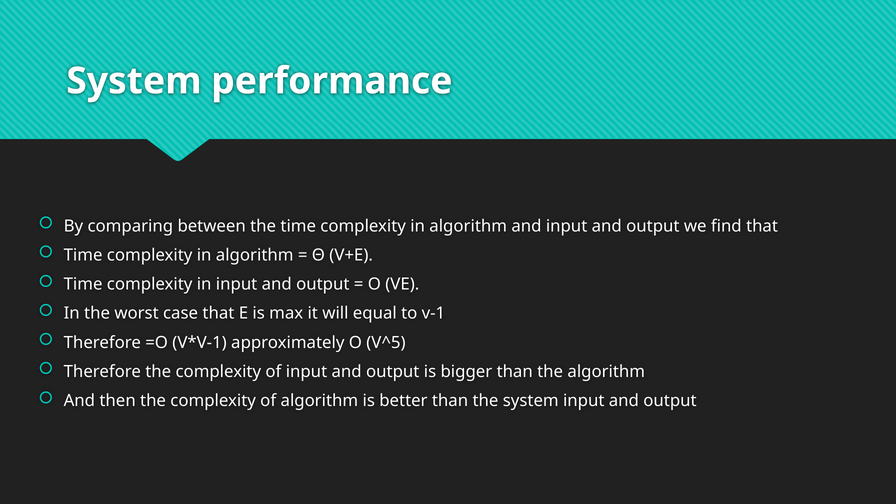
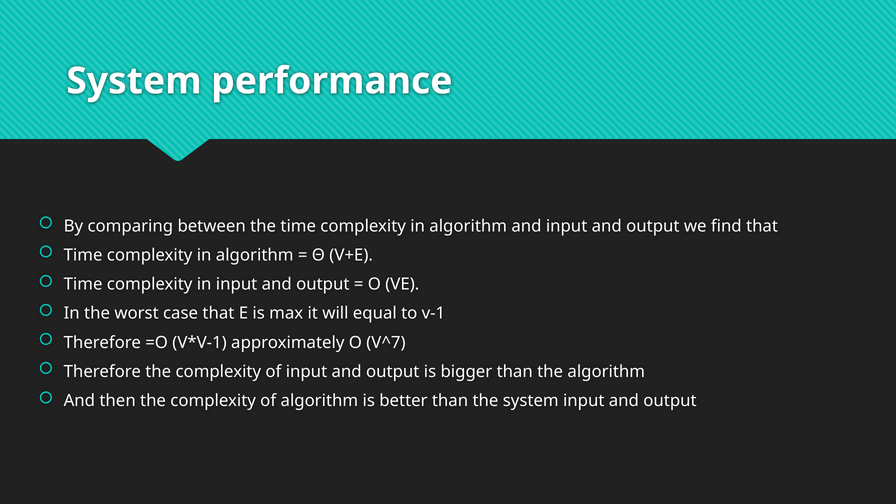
V^5: V^5 -> V^7
